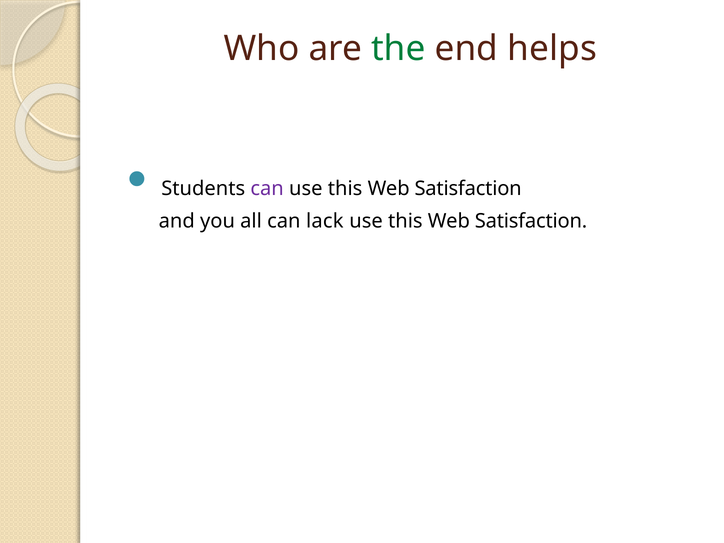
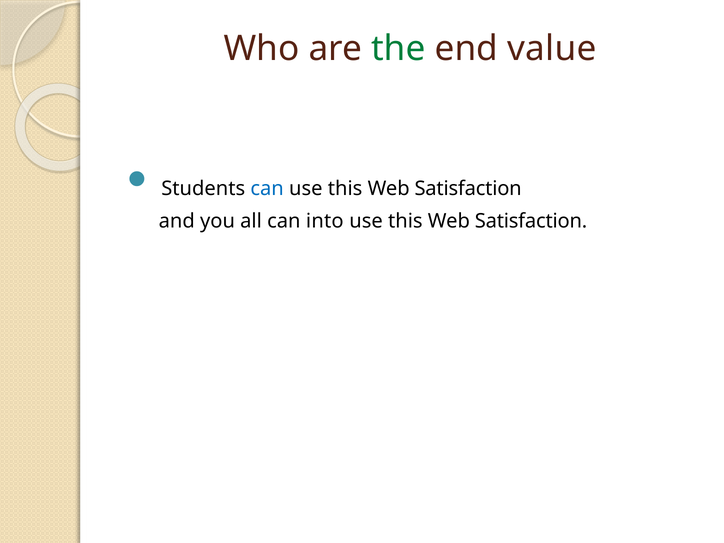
helps: helps -> value
can at (267, 188) colour: purple -> blue
lack: lack -> into
